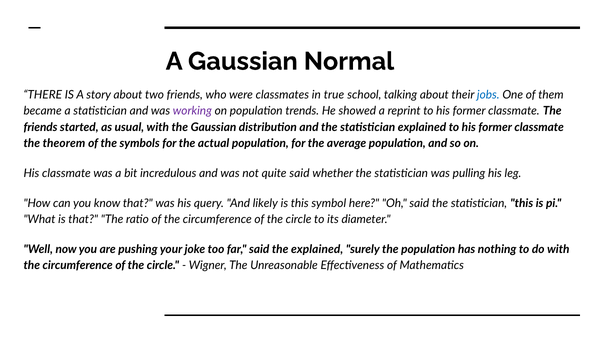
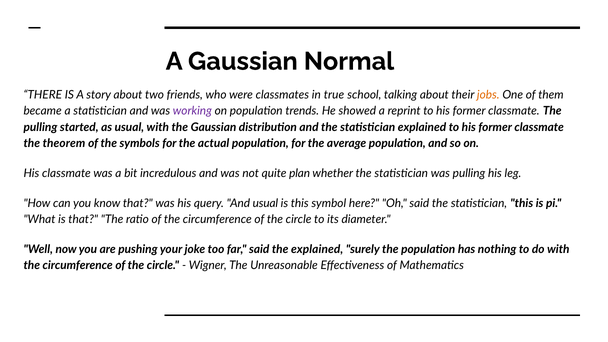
jobs colour: blue -> orange
friends at (40, 127): friends -> pulling
quite said: said -> plan
And likely: likely -> usual
